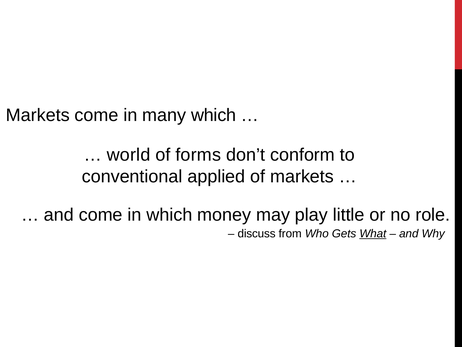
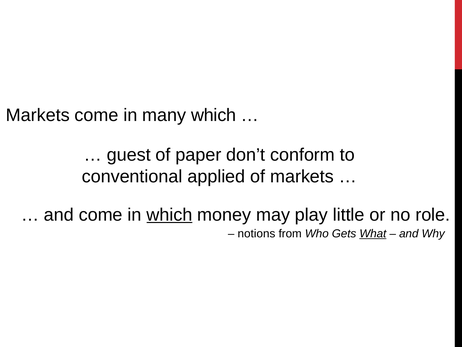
world: world -> guest
forms: forms -> paper
which at (169, 215) underline: none -> present
discuss: discuss -> notions
